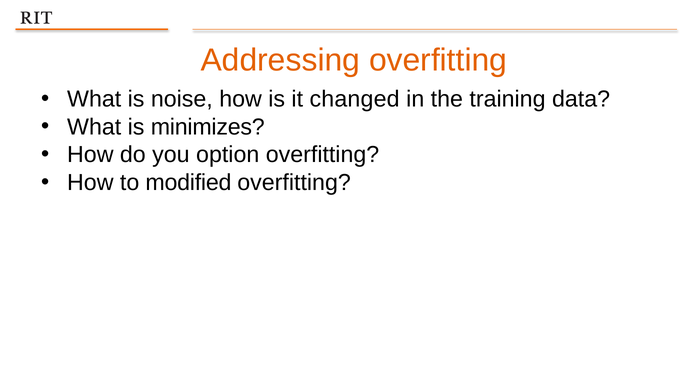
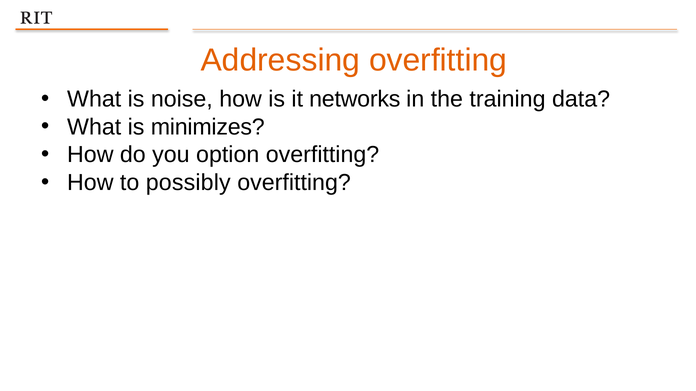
changed: changed -> networks
modified: modified -> possibly
